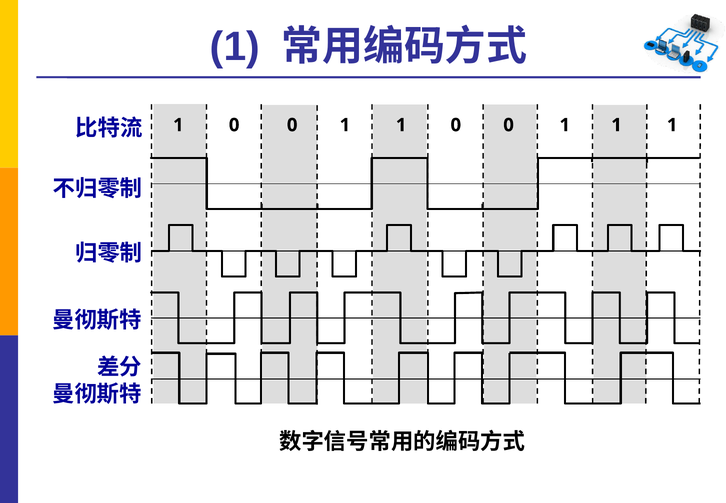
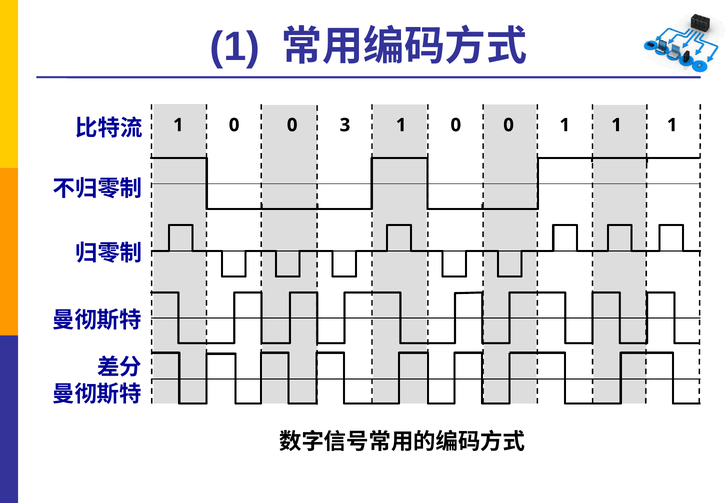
0 1: 1 -> 3
